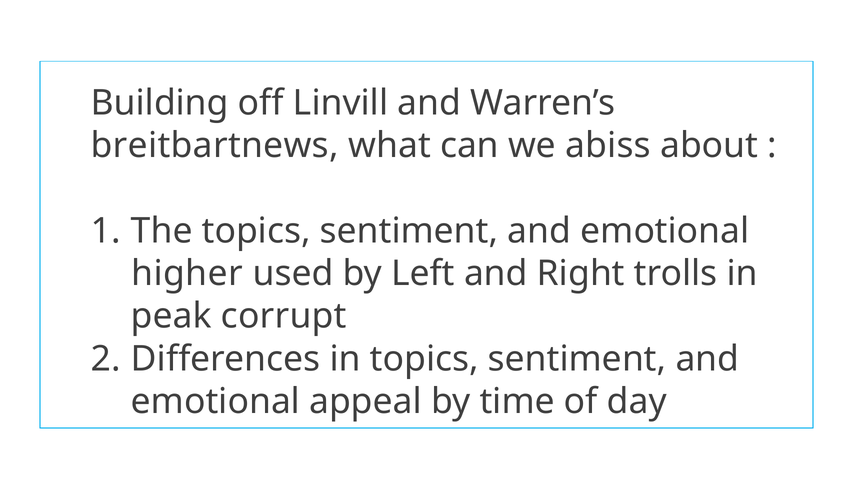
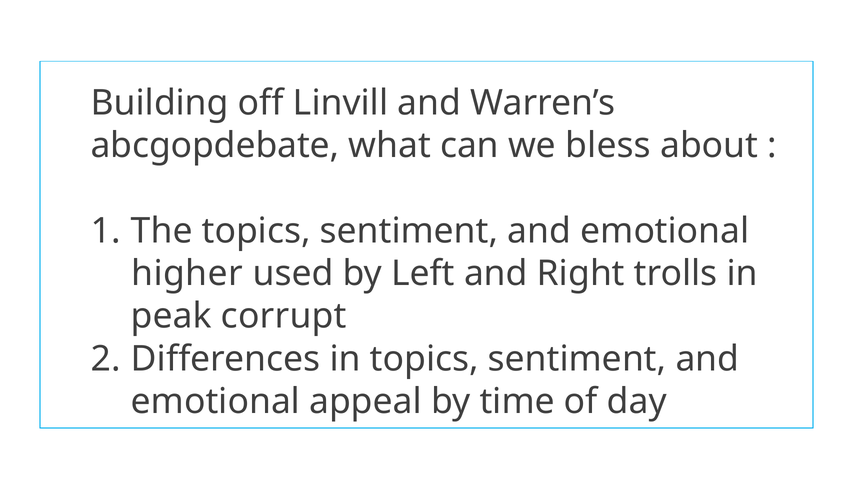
breitbartnews: breitbartnews -> abcgopdebate
abiss: abiss -> bless
